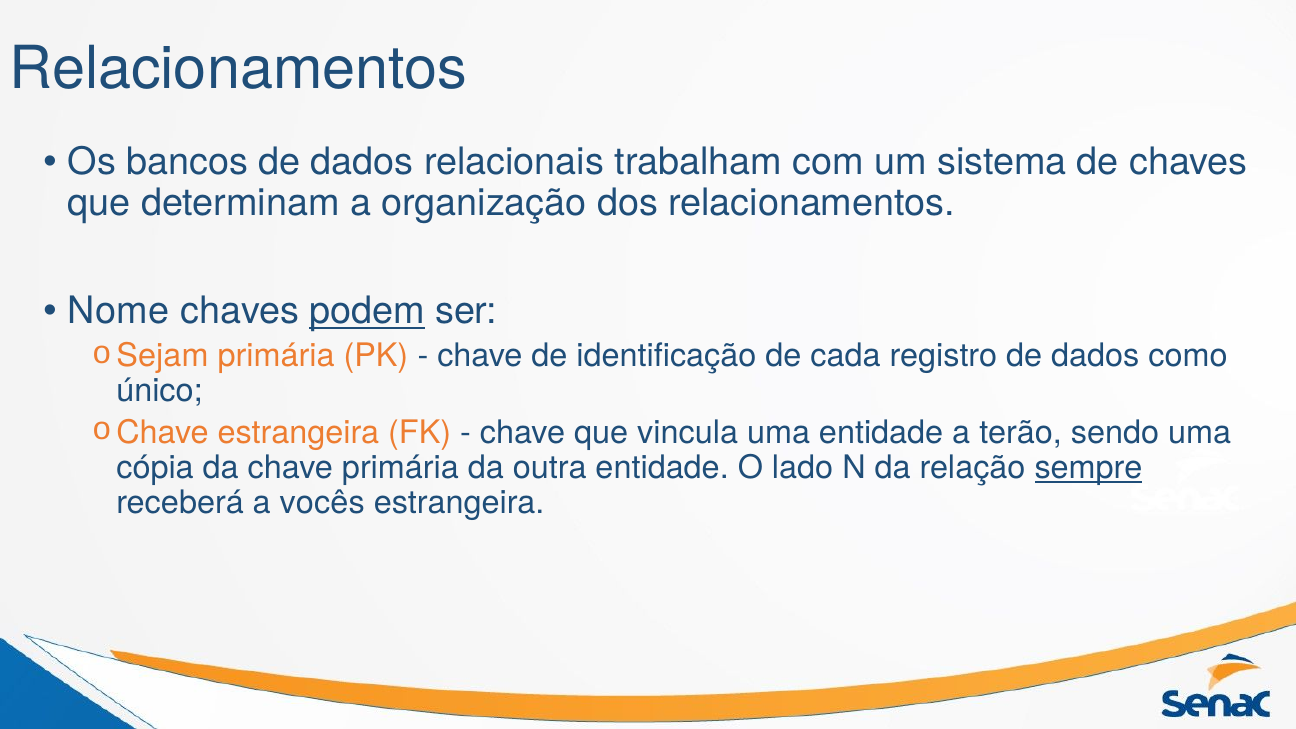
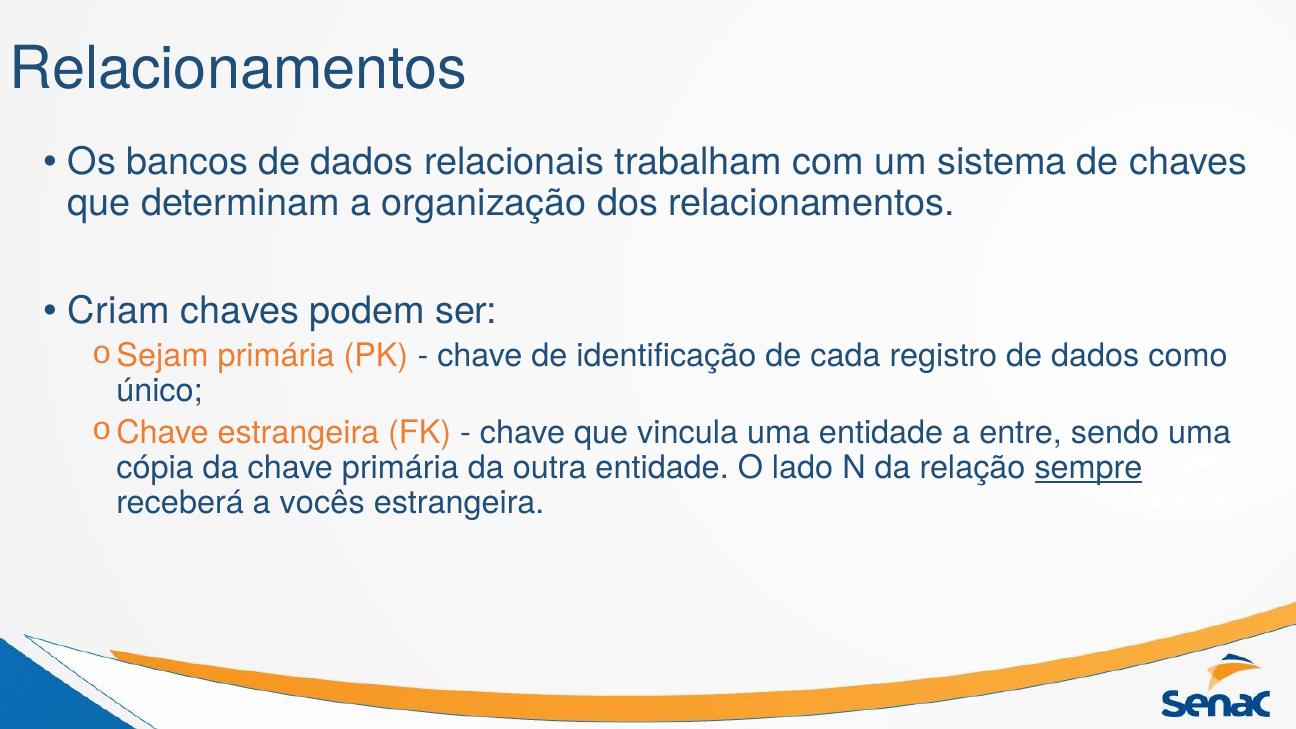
Nome: Nome -> Criam
podem underline: present -> none
terão: terão -> entre
